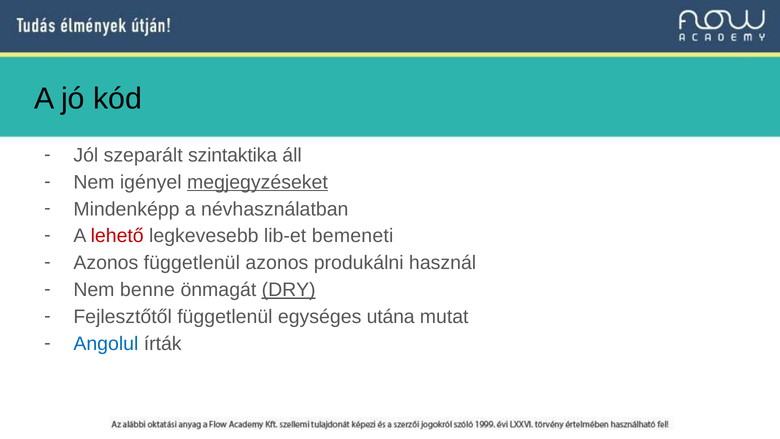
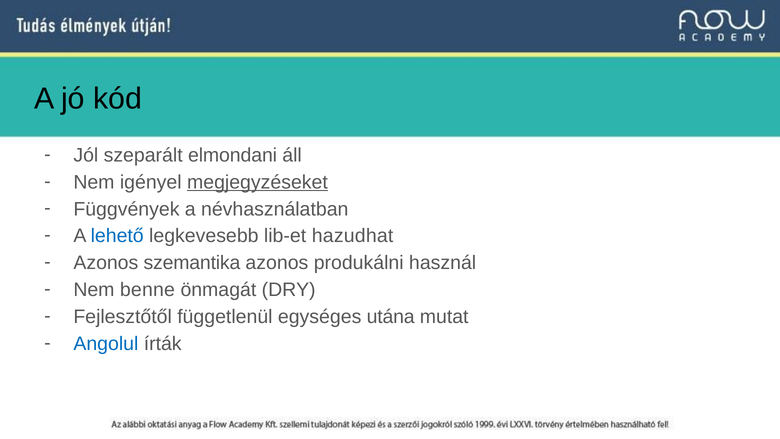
szintaktika: szintaktika -> elmondani
Mindenképp: Mindenképp -> Függvények
lehető colour: red -> blue
bemeneti: bemeneti -> hazudhat
Azonos függetlenül: függetlenül -> szemantika
DRY underline: present -> none
